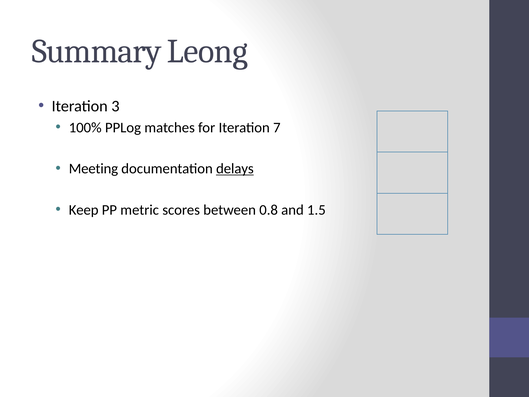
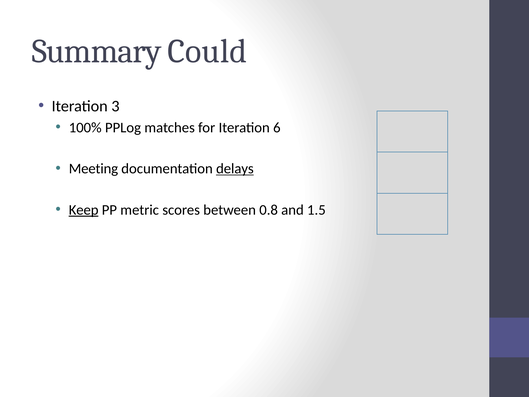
Leong: Leong -> Could
7: 7 -> 6
Keep underline: none -> present
